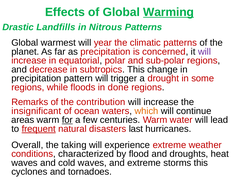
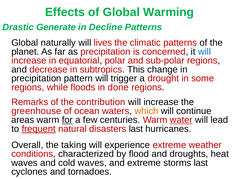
Warming underline: present -> none
Landfills: Landfills -> Generate
Nitrous: Nitrous -> Decline
warmest: warmest -> naturally
year: year -> lives
will at (204, 52) colour: purple -> blue
insignificant: insignificant -> greenhouse
water underline: none -> present
storms this: this -> last
